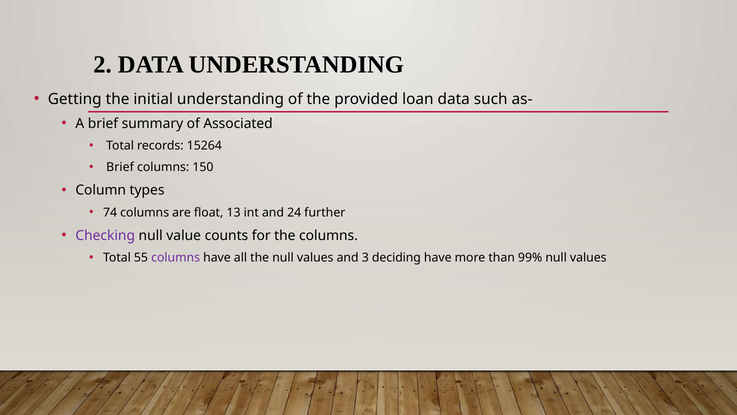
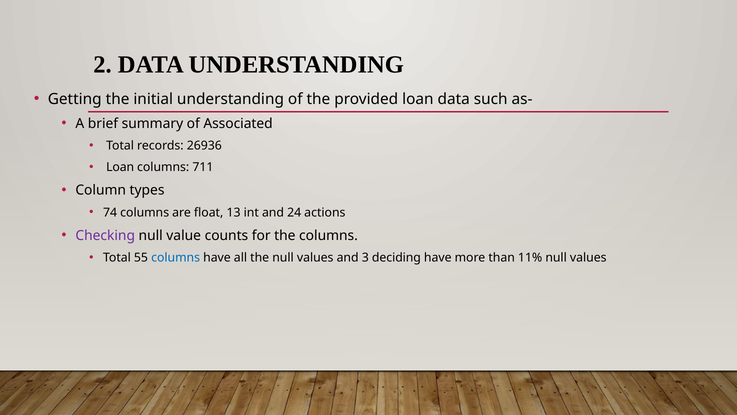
15264: 15264 -> 26936
Brief at (120, 167): Brief -> Loan
150: 150 -> 711
further: further -> actions
columns at (176, 258) colour: purple -> blue
99%: 99% -> 11%
